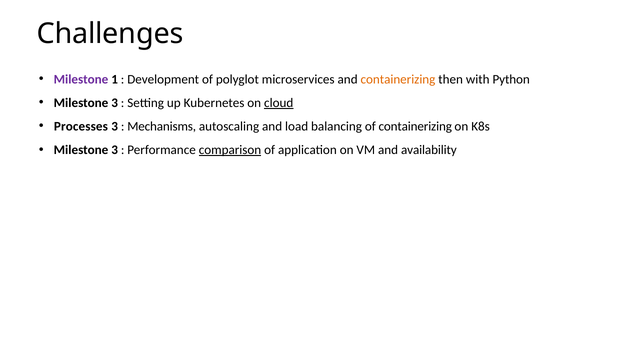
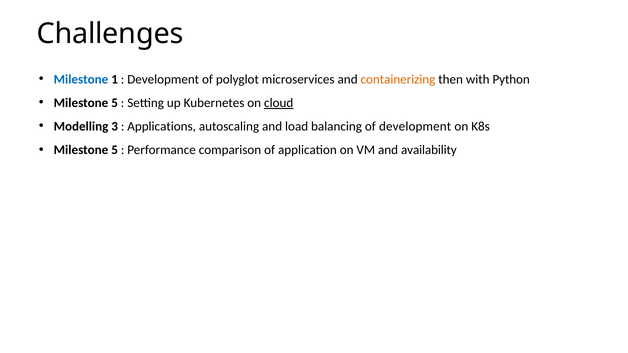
Milestone at (81, 79) colour: purple -> blue
3 at (115, 103): 3 -> 5
Processes: Processes -> Modelling
Mechanisms: Mechanisms -> Applications
of containerizing: containerizing -> development
3 at (115, 150): 3 -> 5
comparison underline: present -> none
